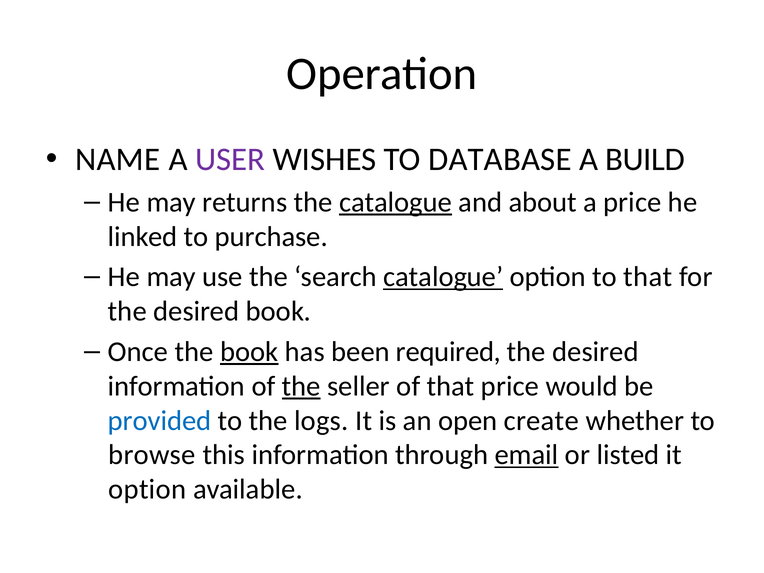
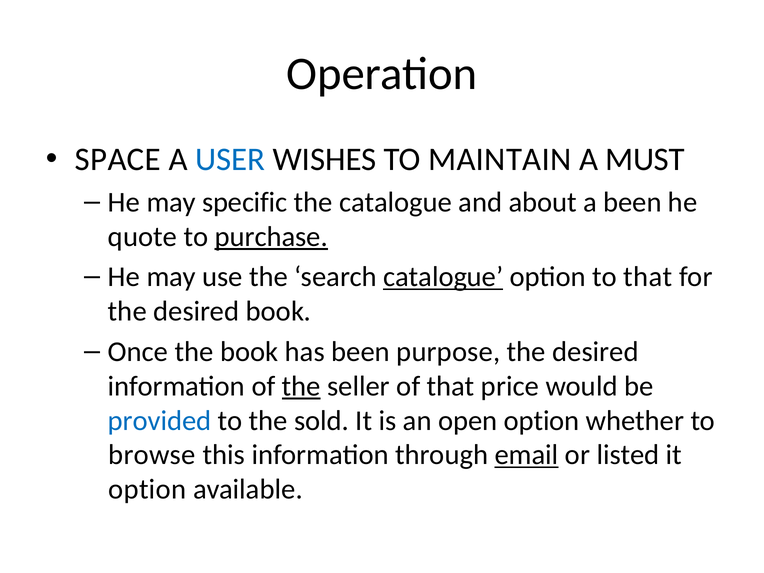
NAME: NAME -> SPACE
USER colour: purple -> blue
DATABASE: DATABASE -> MAINTAIN
BUILD: BUILD -> MUST
returns: returns -> specific
catalogue at (396, 202) underline: present -> none
a price: price -> been
linked: linked -> quote
purchase underline: none -> present
book at (249, 352) underline: present -> none
required: required -> purpose
logs: logs -> sold
open create: create -> option
